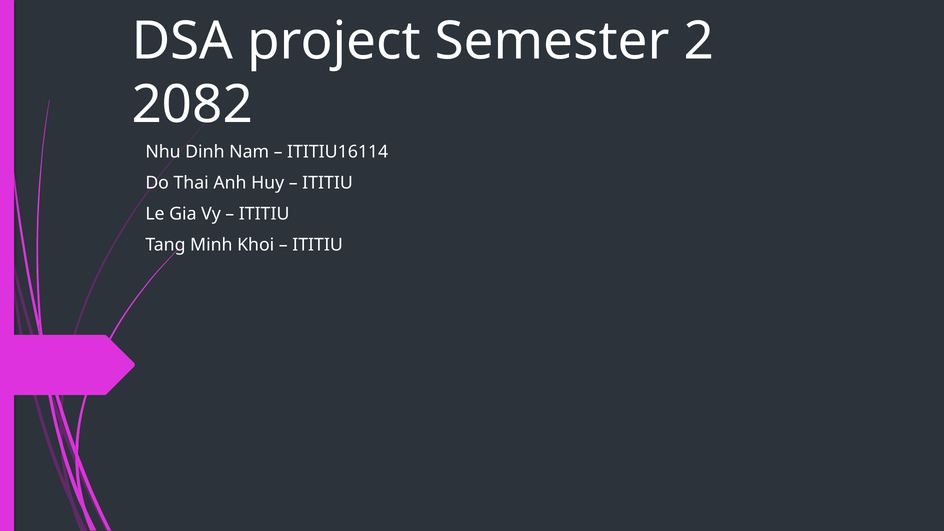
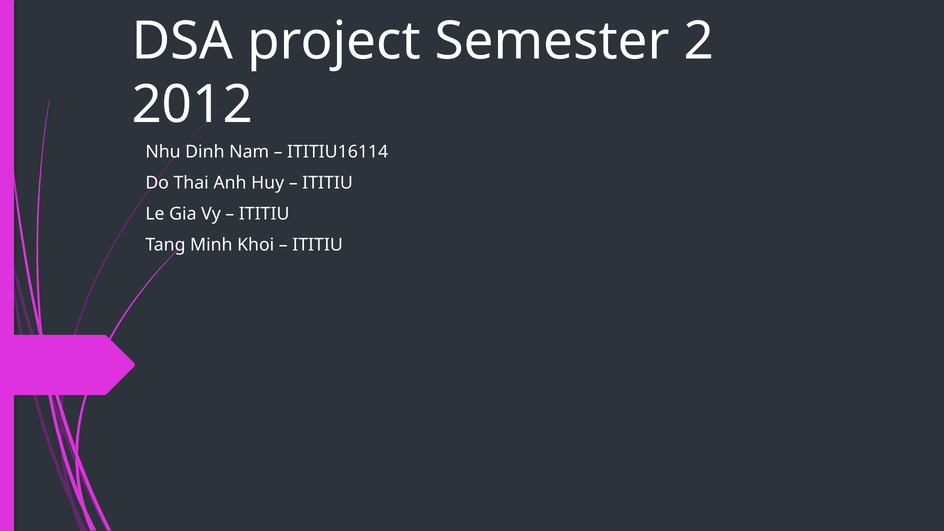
2082: 2082 -> 2012
